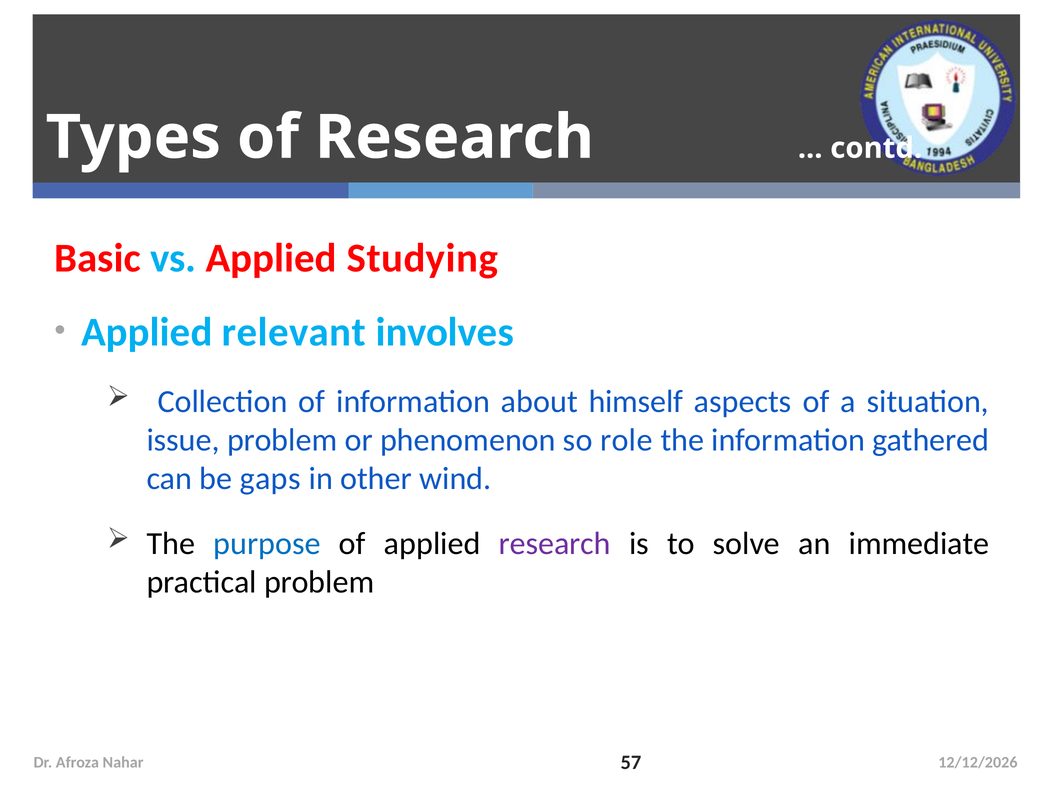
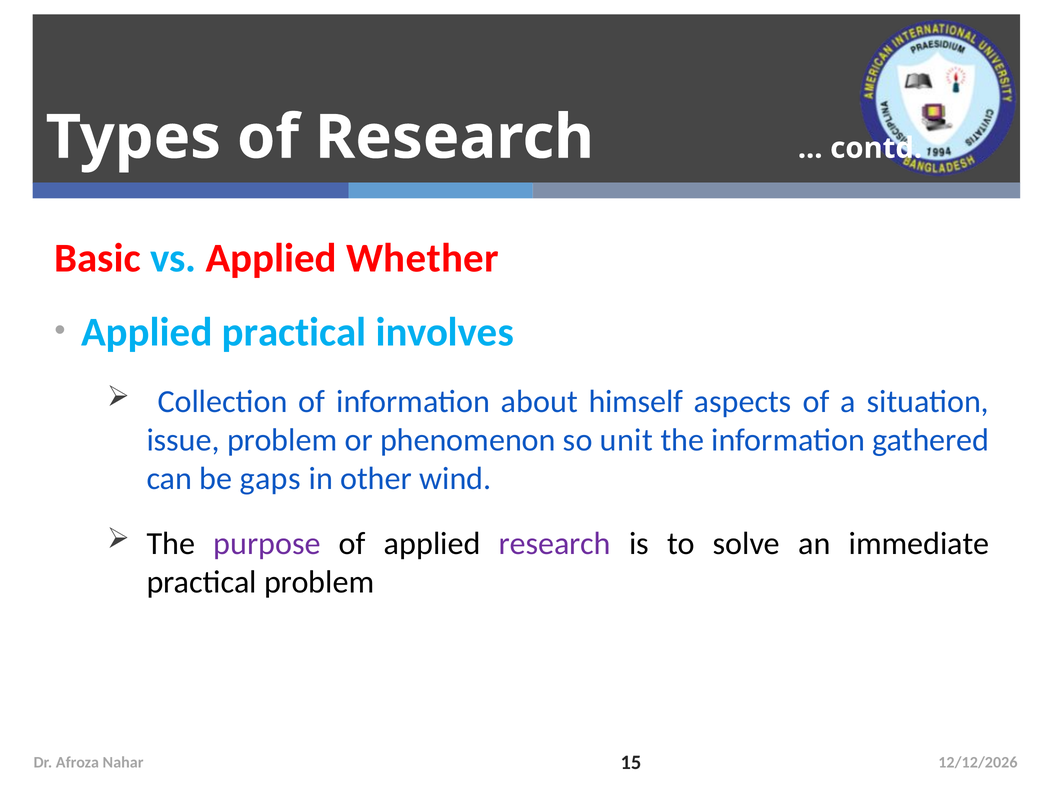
Studying: Studying -> Whether
Applied relevant: relevant -> practical
role: role -> unit
purpose colour: blue -> purple
57: 57 -> 15
